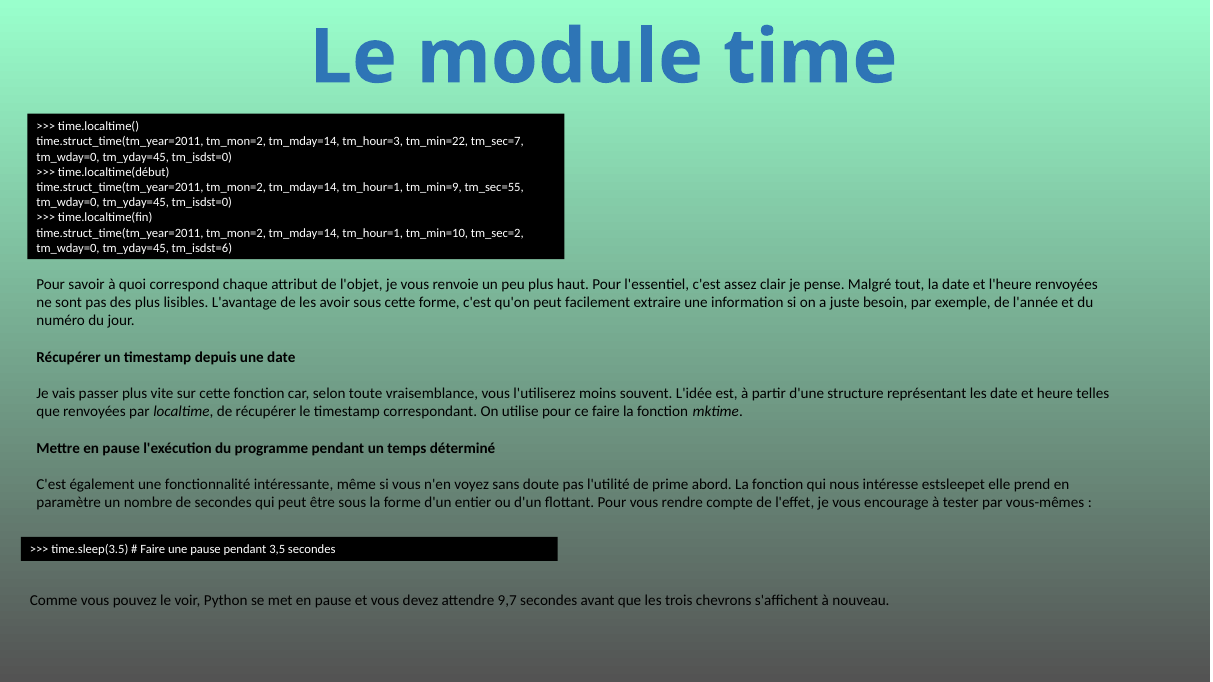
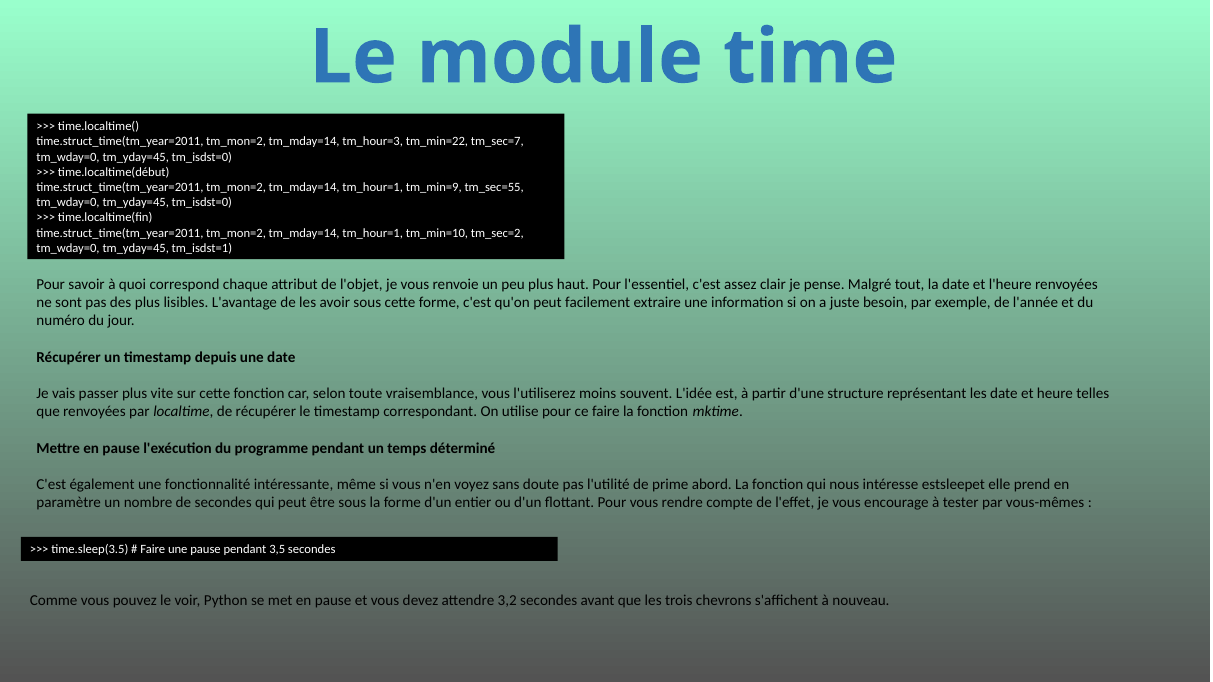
tm_isdst=6: tm_isdst=6 -> tm_isdst=1
9,7: 9,7 -> 3,2
